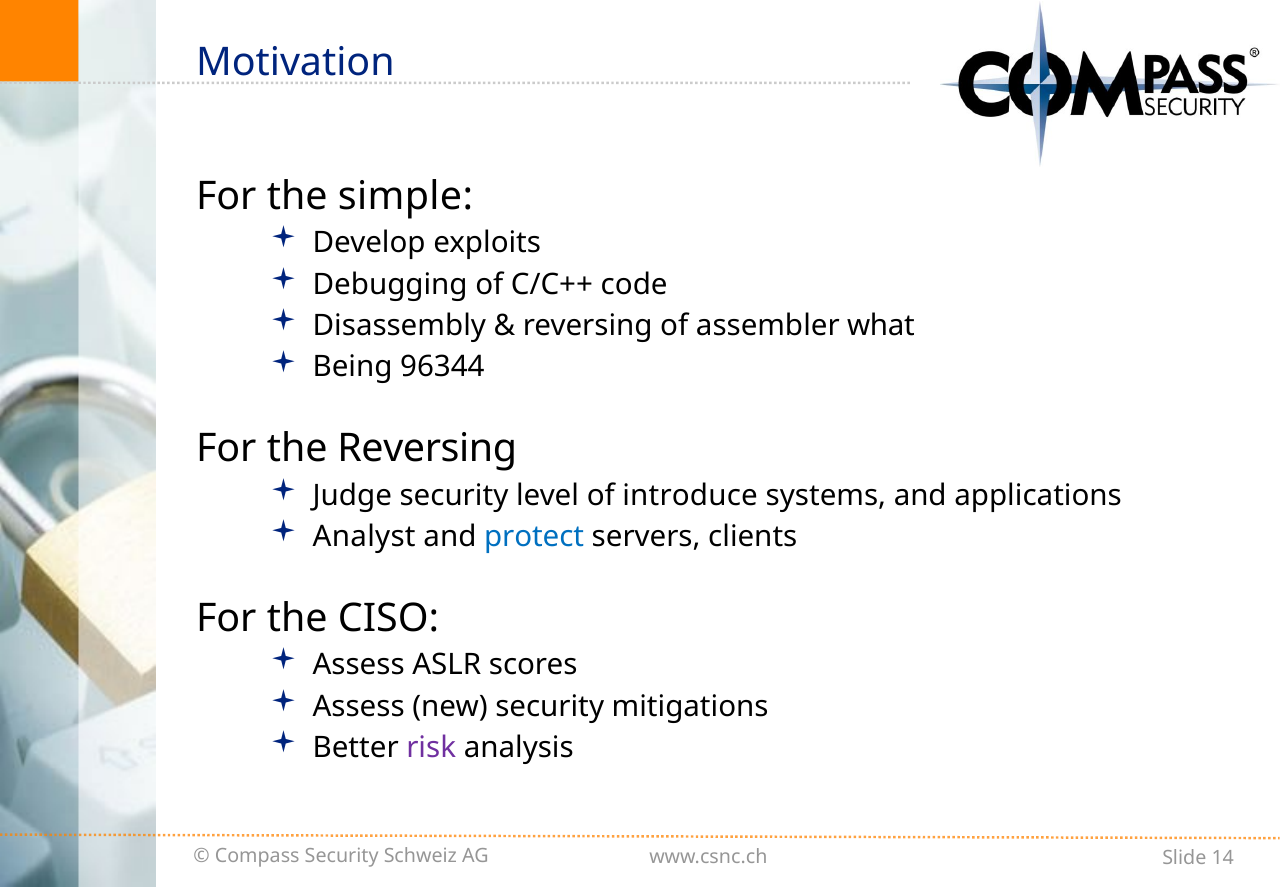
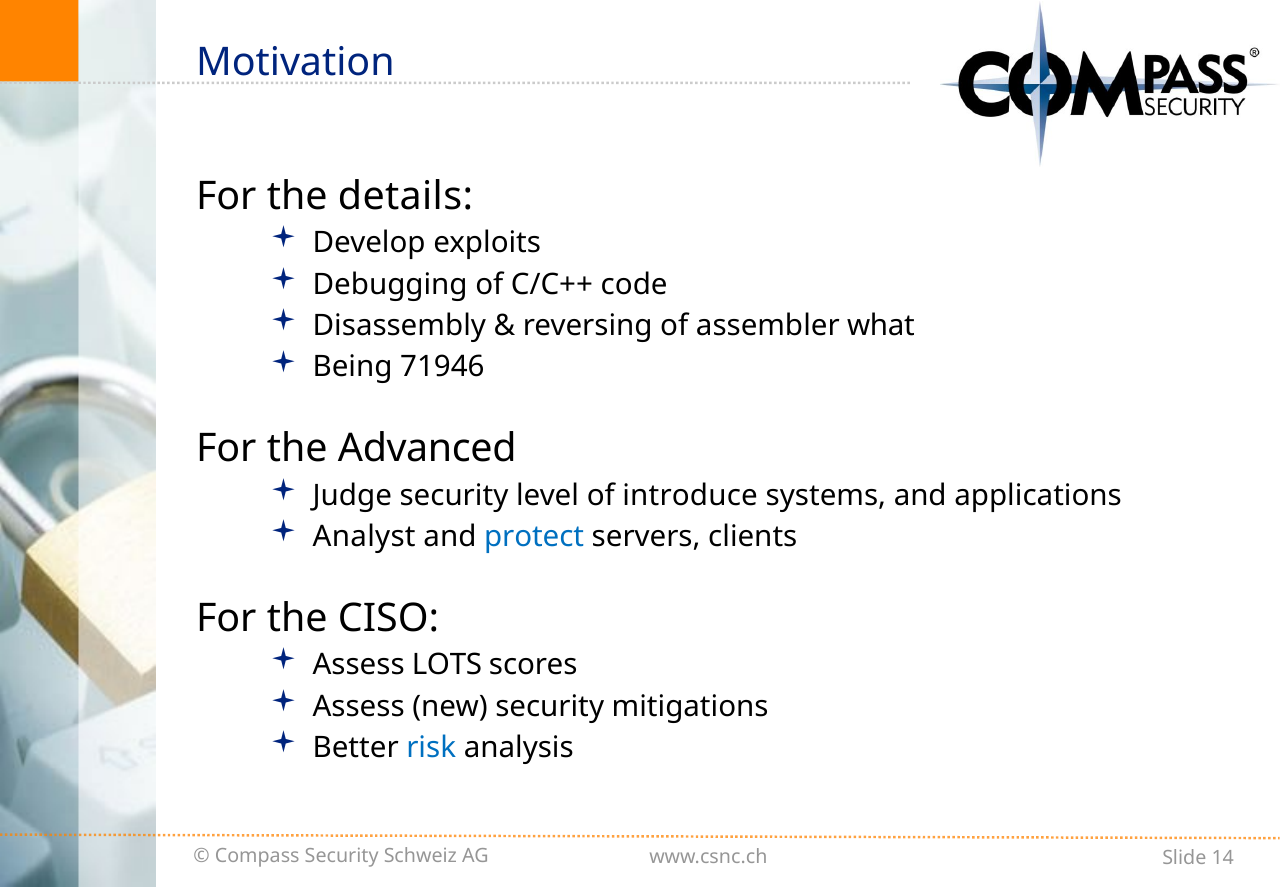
simple: simple -> details
96344: 96344 -> 71946
the Reversing: Reversing -> Advanced
ASLR: ASLR -> LOTS
risk colour: purple -> blue
